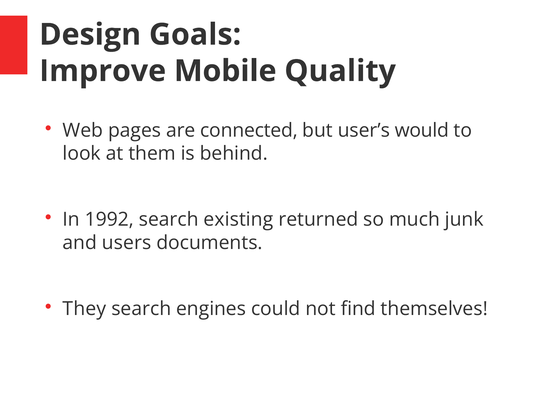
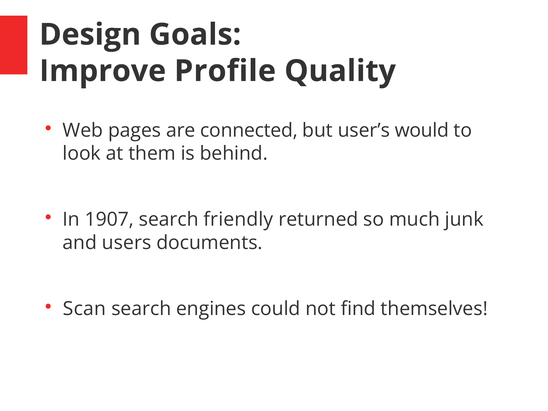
Mobile: Mobile -> Profile
1992: 1992 -> 1907
existing: existing -> friendly
They: They -> Scan
